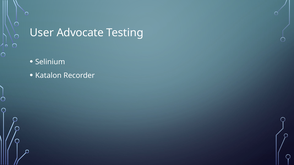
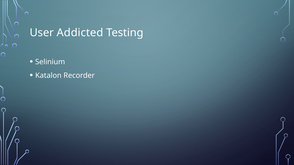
Advocate: Advocate -> Addicted
